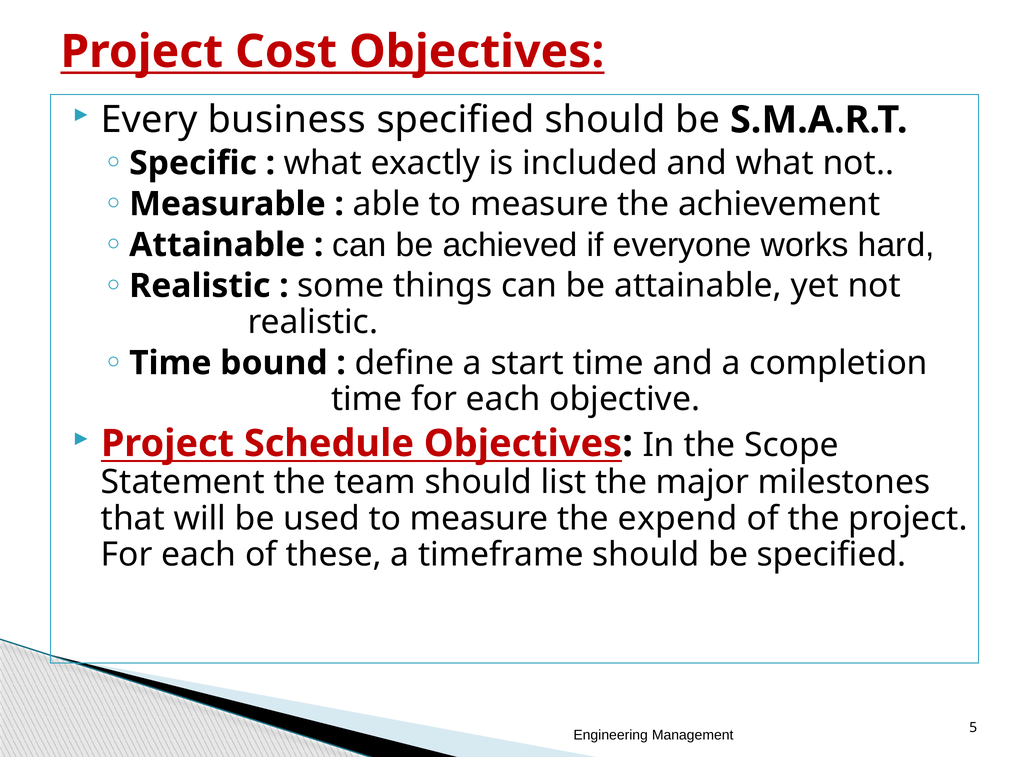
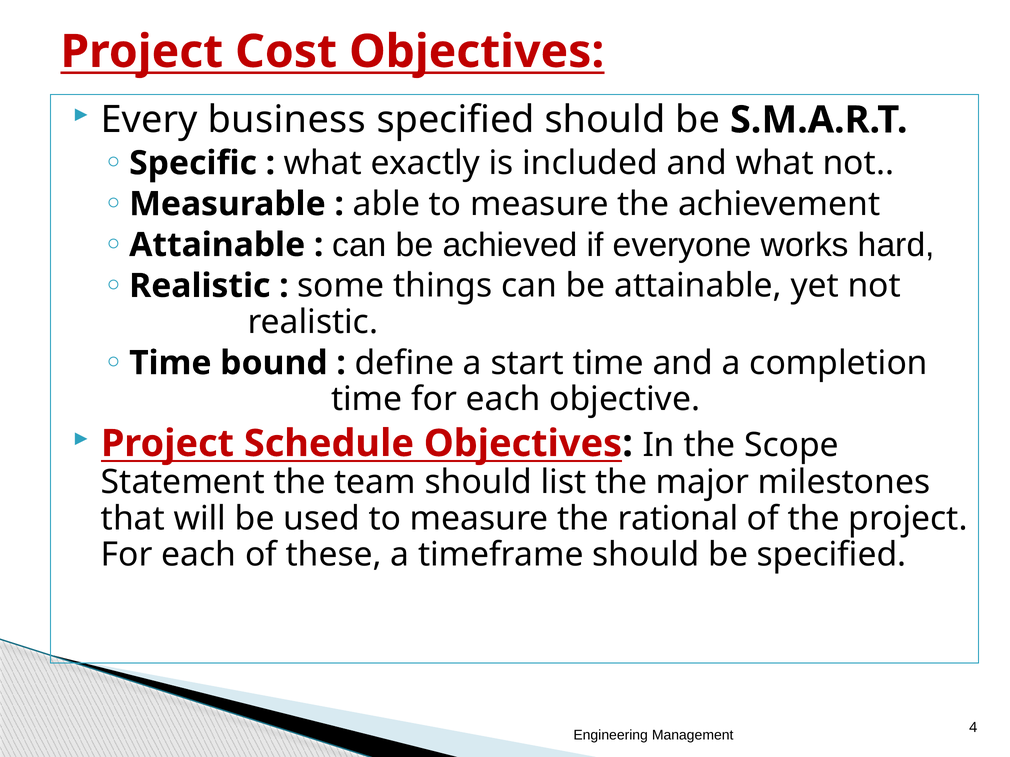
expend: expend -> rational
5: 5 -> 4
